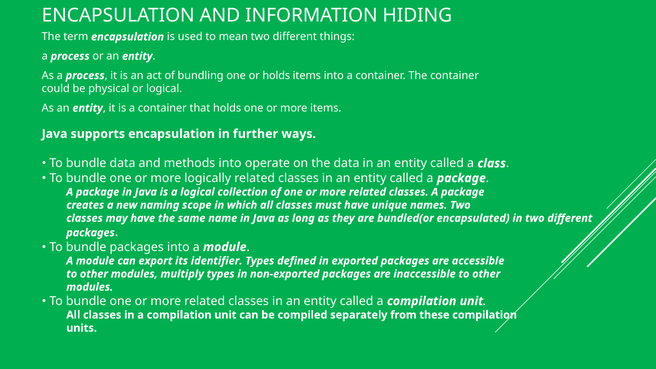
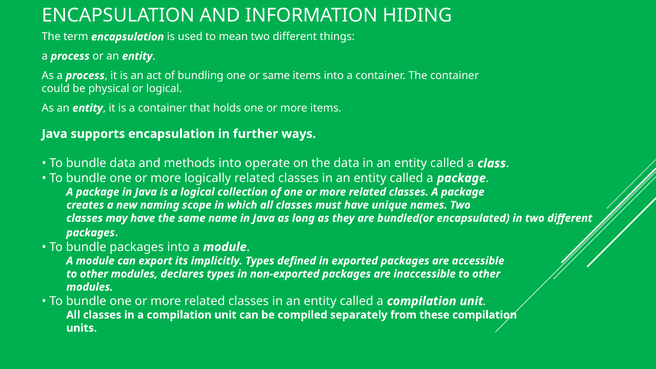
or holds: holds -> same
identifier: identifier -> implicitly
multiply: multiply -> declares
